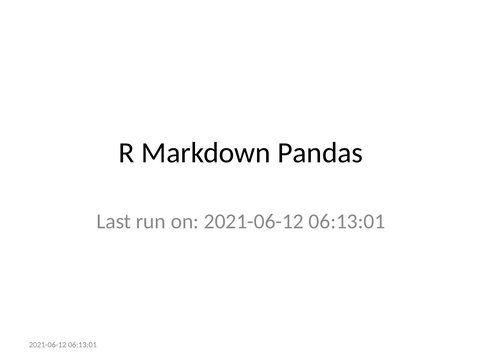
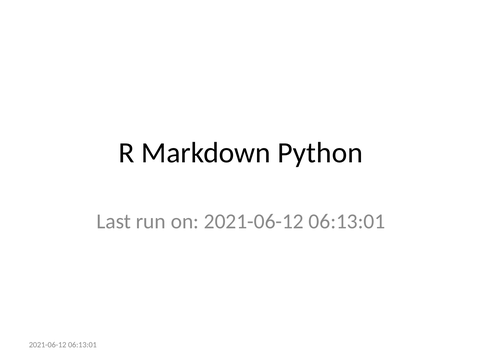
Pandas: Pandas -> Python
